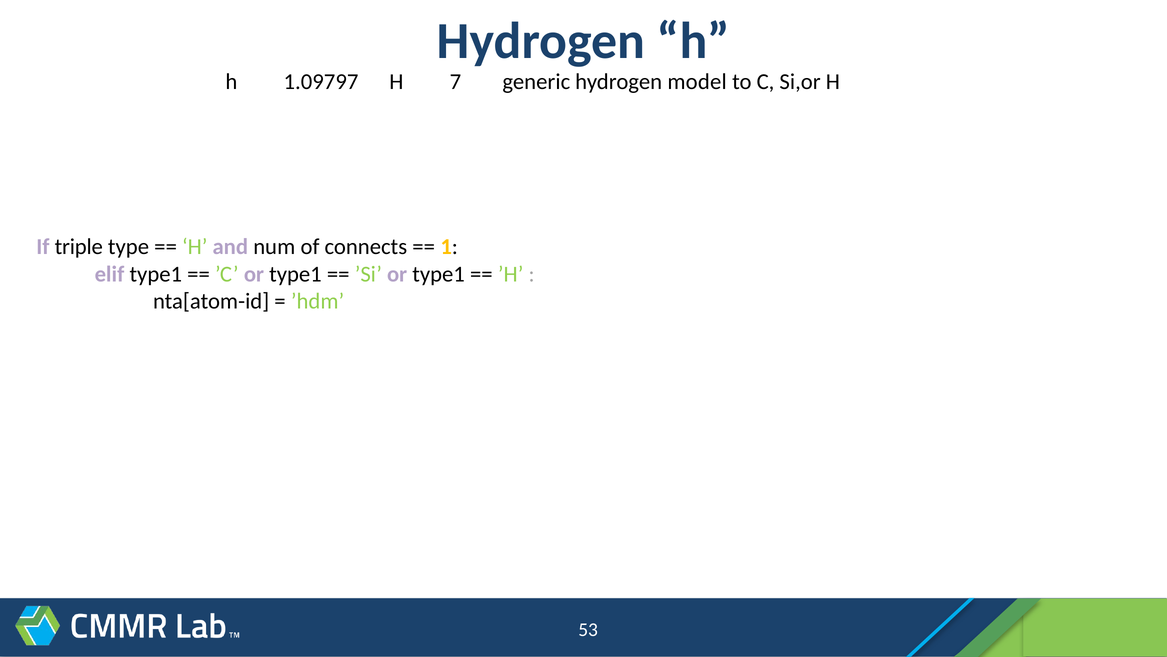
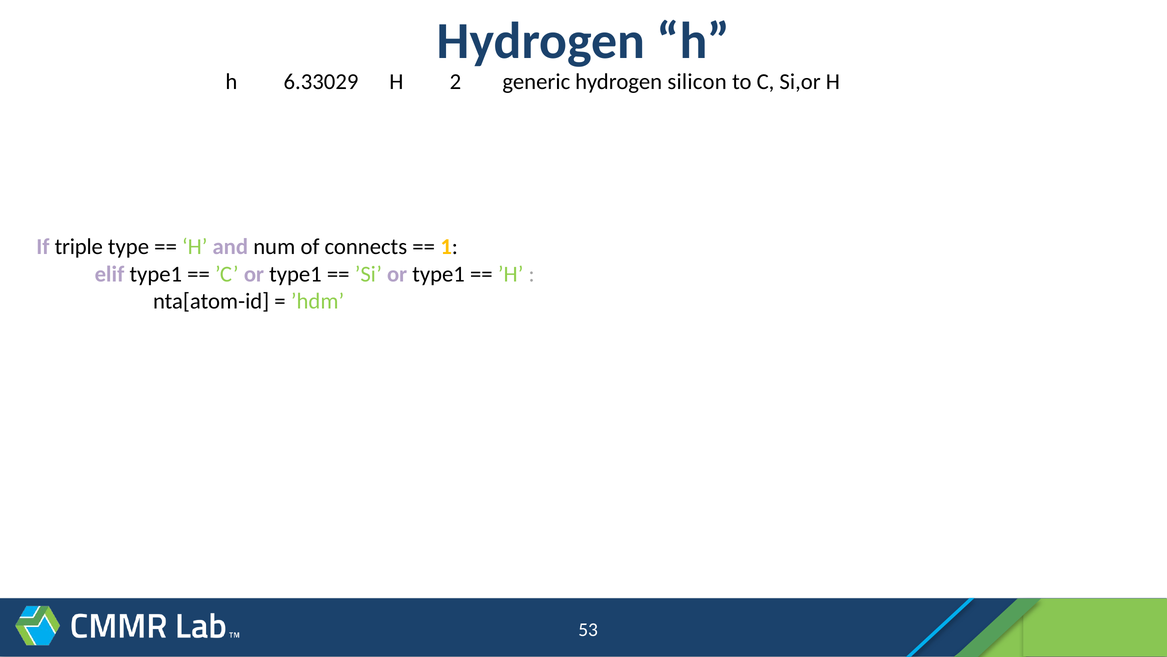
1.09797: 1.09797 -> 6.33029
7: 7 -> 2
model: model -> silicon
